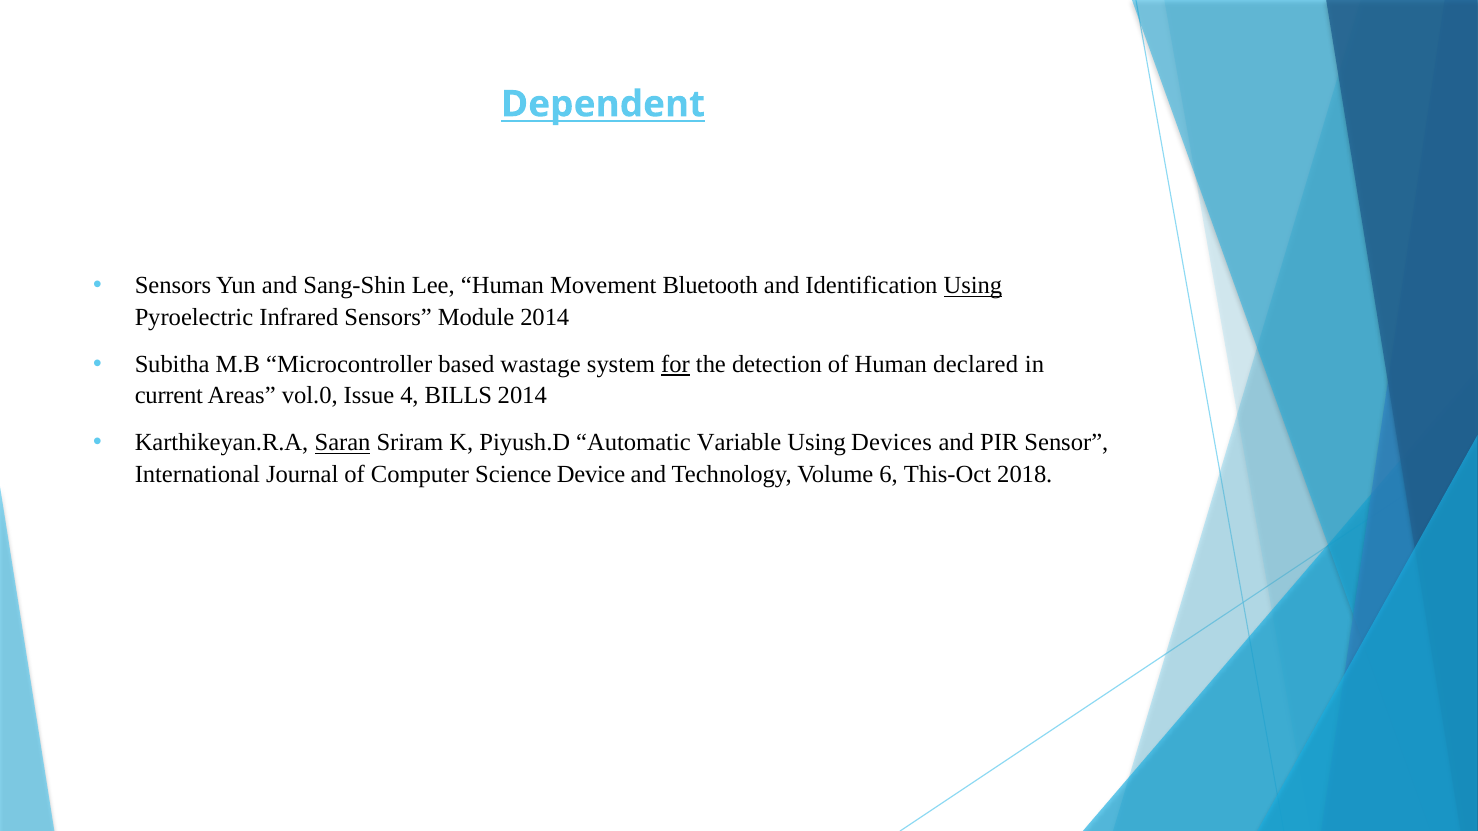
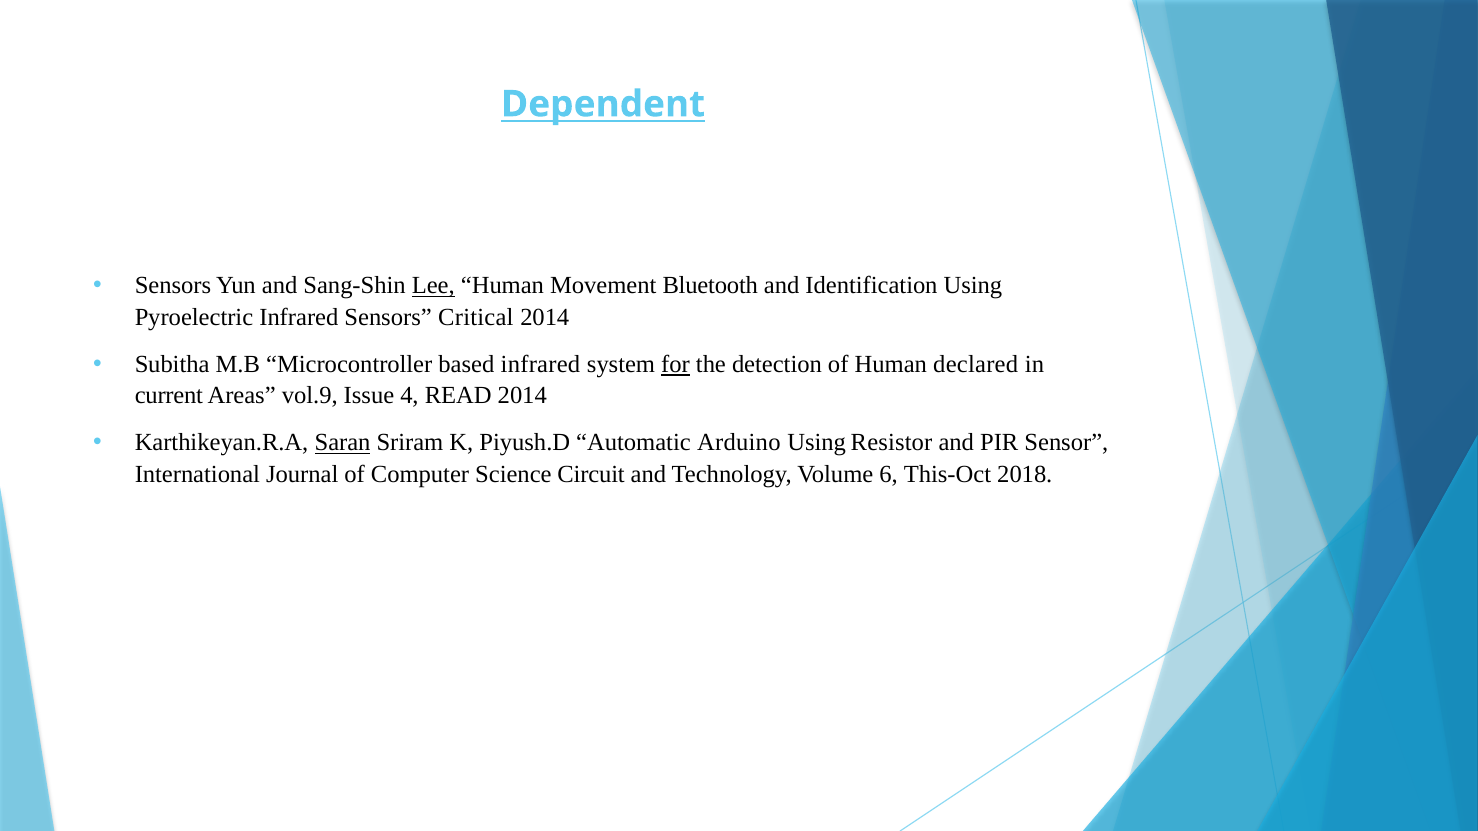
Lee underline: none -> present
Using at (973, 286) underline: present -> none
Module: Module -> Critical
based wastage: wastage -> infrared
vol.0: vol.0 -> vol.9
BILLS: BILLS -> READ
Variable: Variable -> Arduino
Devices: Devices -> Resistor
Device: Device -> Circuit
